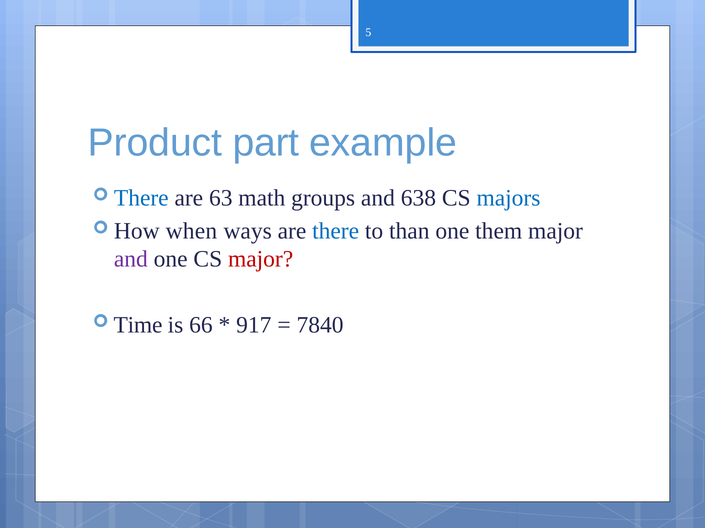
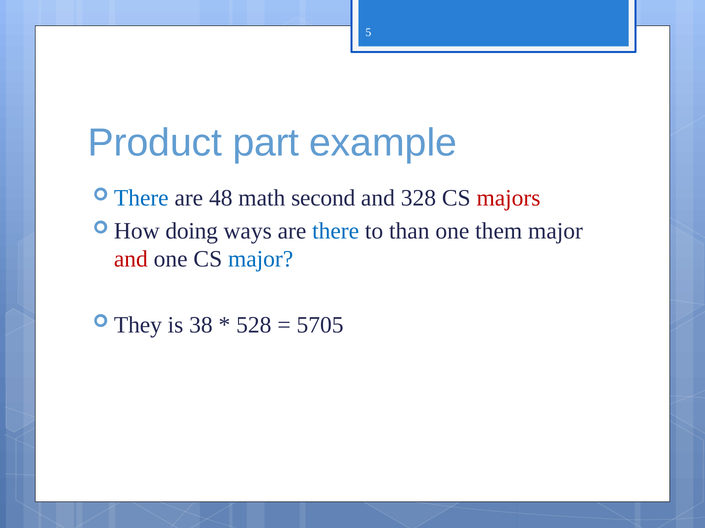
63: 63 -> 48
groups: groups -> second
638: 638 -> 328
majors colour: blue -> red
when: when -> doing
and at (131, 260) colour: purple -> red
major at (261, 260) colour: red -> blue
Time: Time -> They
66: 66 -> 38
917: 917 -> 528
7840: 7840 -> 5705
